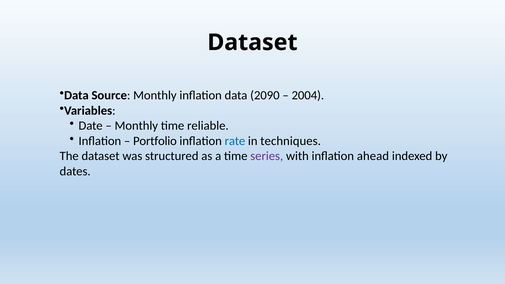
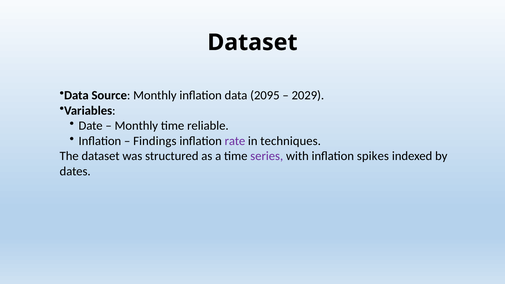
2090: 2090 -> 2095
2004: 2004 -> 2029
Portfolio: Portfolio -> Findings
rate colour: blue -> purple
ahead: ahead -> spikes
